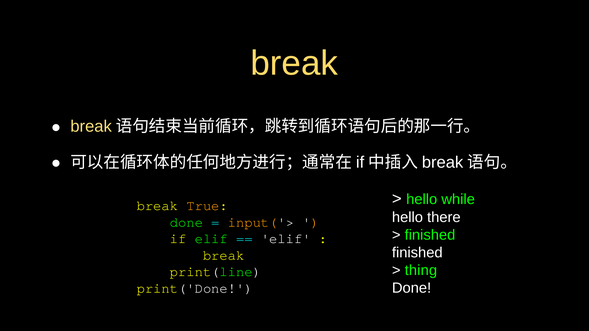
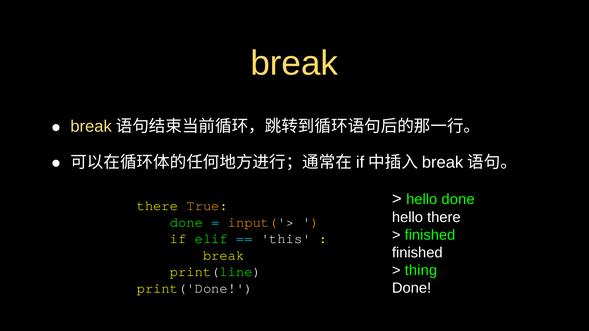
hello while: while -> done
break at (157, 206): break -> there
elif at (286, 239): elif -> this
